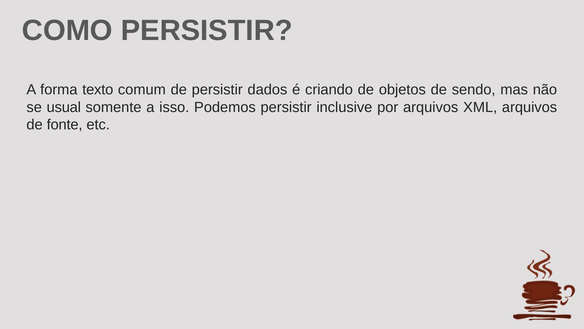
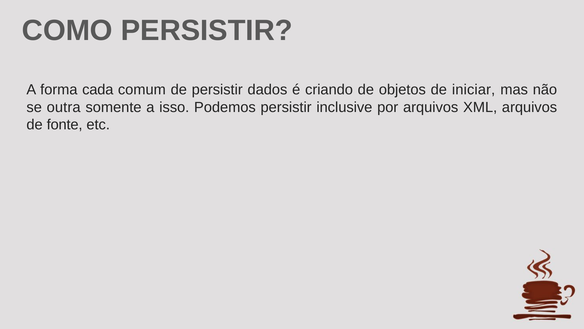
texto: texto -> cada
sendo: sendo -> iniciar
usual: usual -> outra
